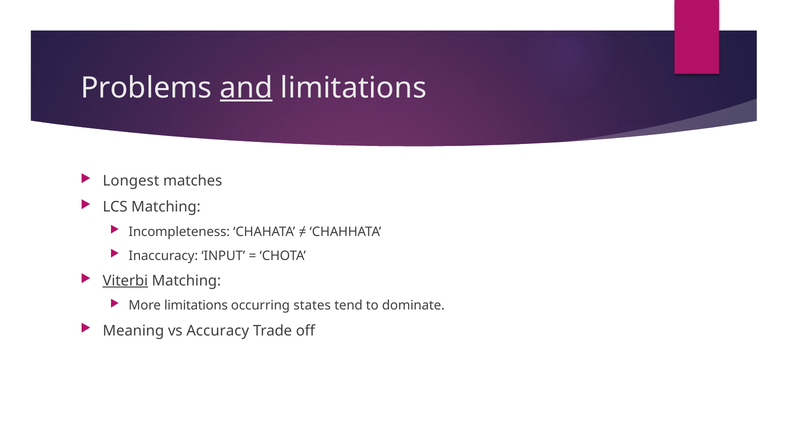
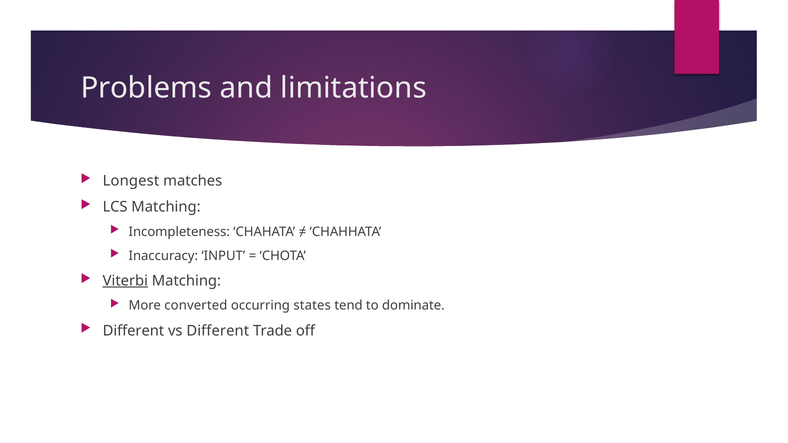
and underline: present -> none
More limitations: limitations -> converted
Meaning at (133, 331): Meaning -> Different
vs Accuracy: Accuracy -> Different
